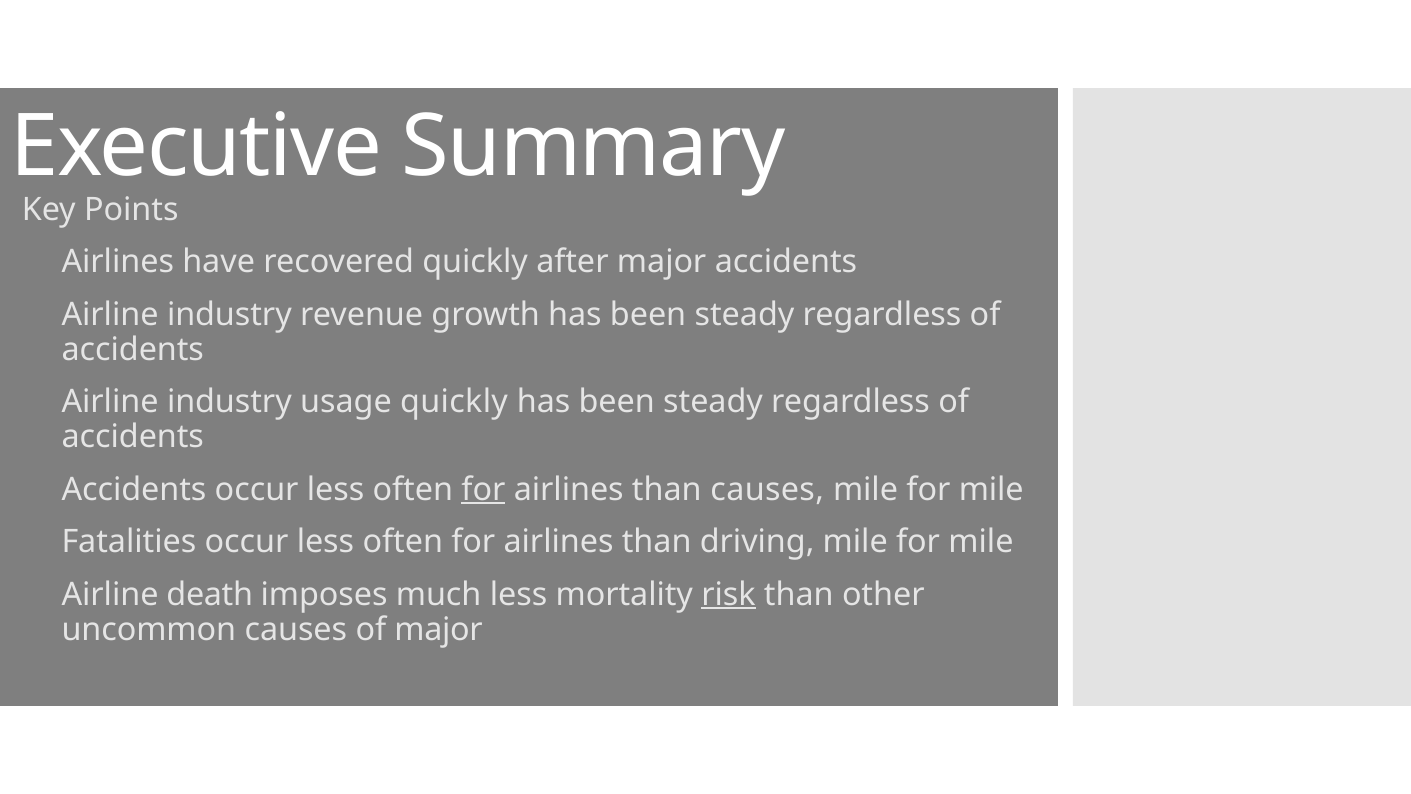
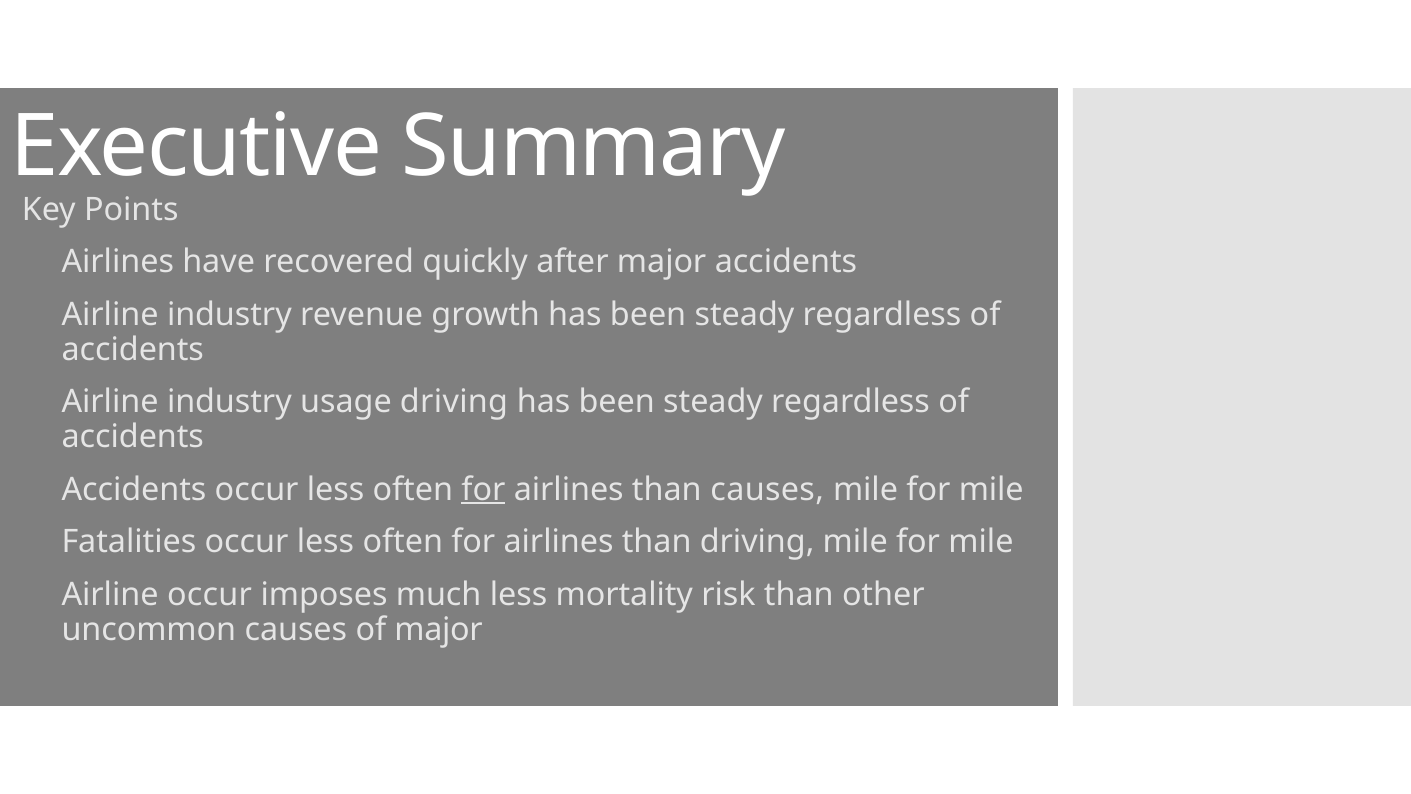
usage quickly: quickly -> driving
Airline death: death -> occur
risk underline: present -> none
